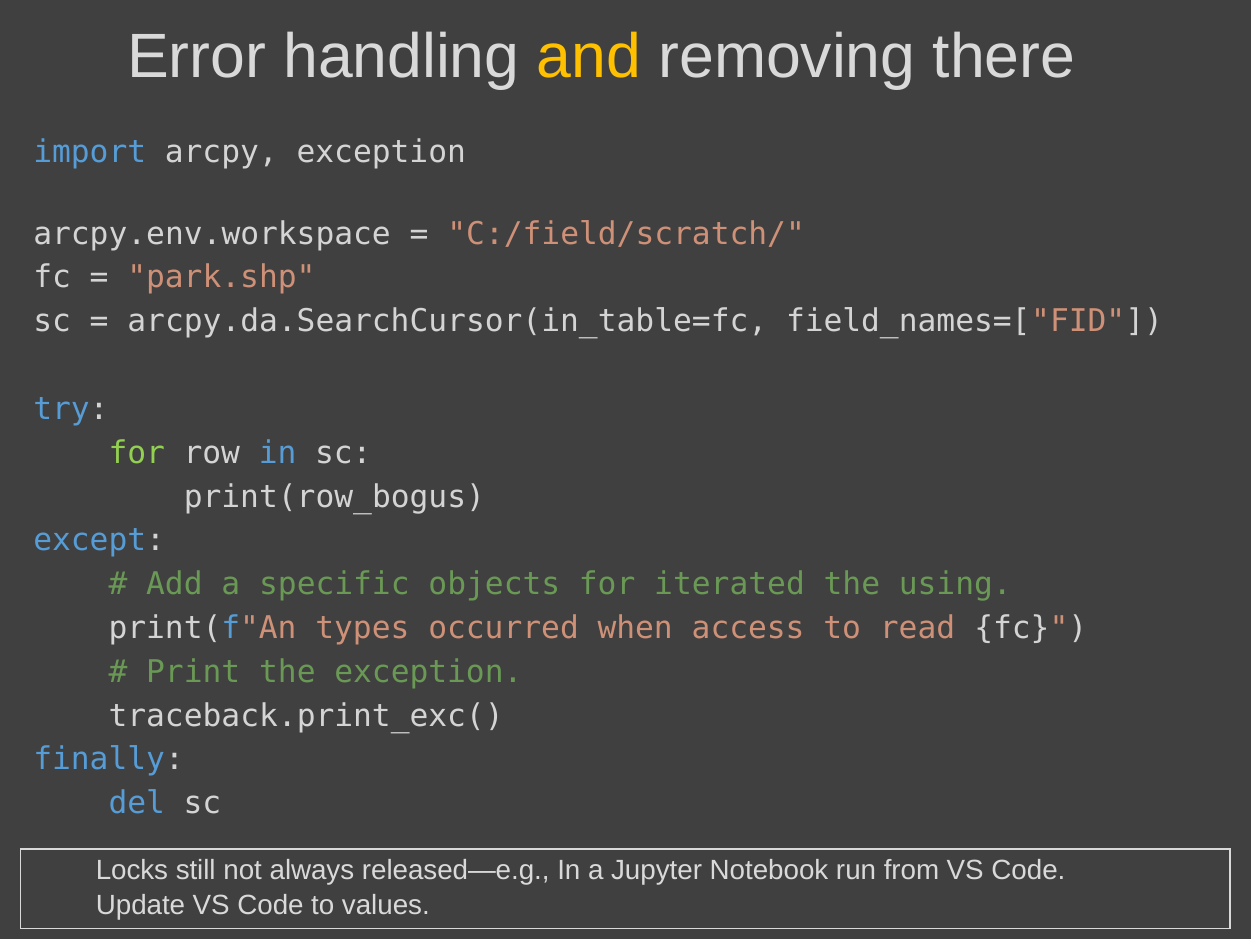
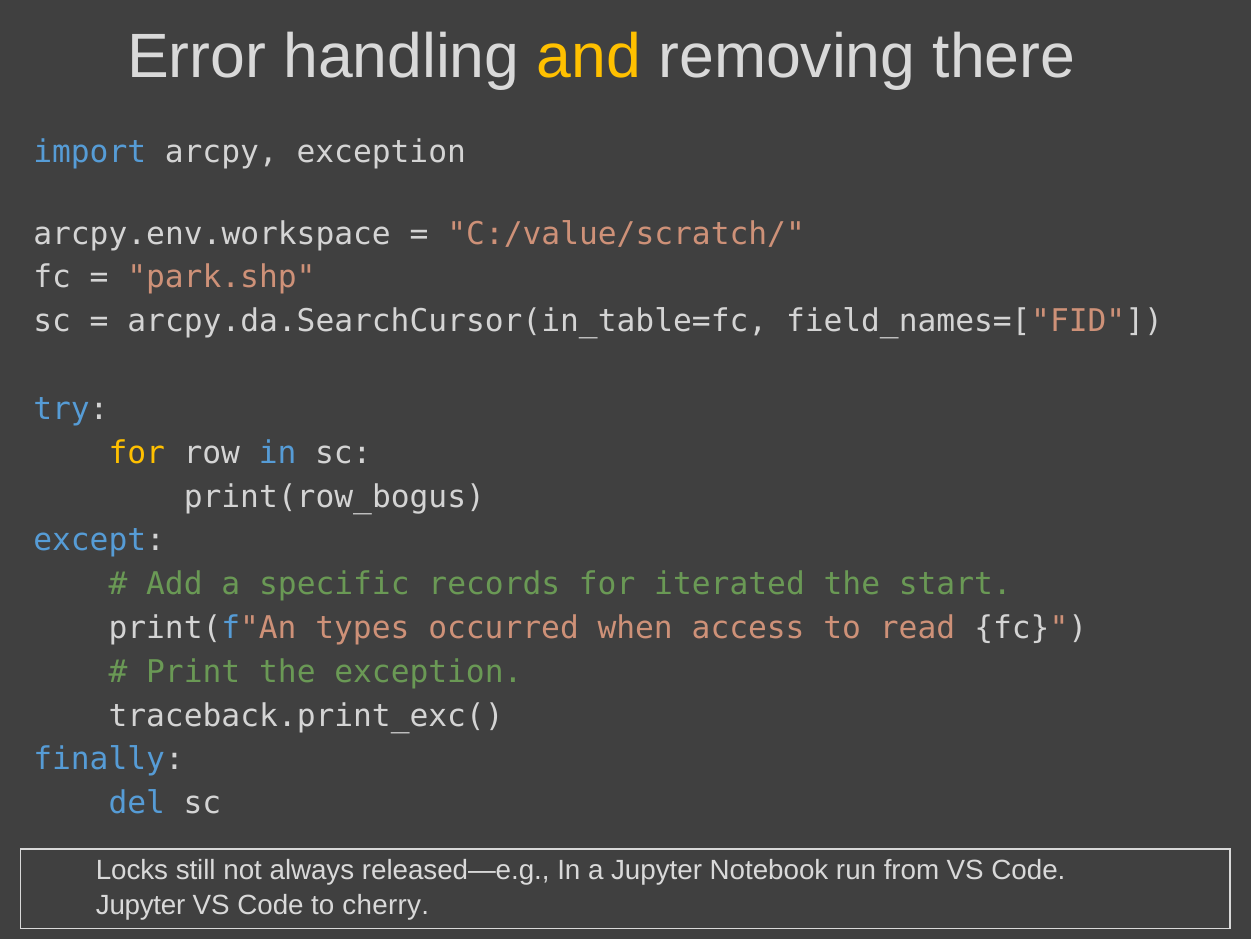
C:/field/scratch/: C:/field/scratch/ -> C:/value/scratch/
for at (137, 453) colour: light green -> yellow
objects: objects -> records
using: using -> start
Update at (140, 905): Update -> Jupyter
values: values -> cherry
